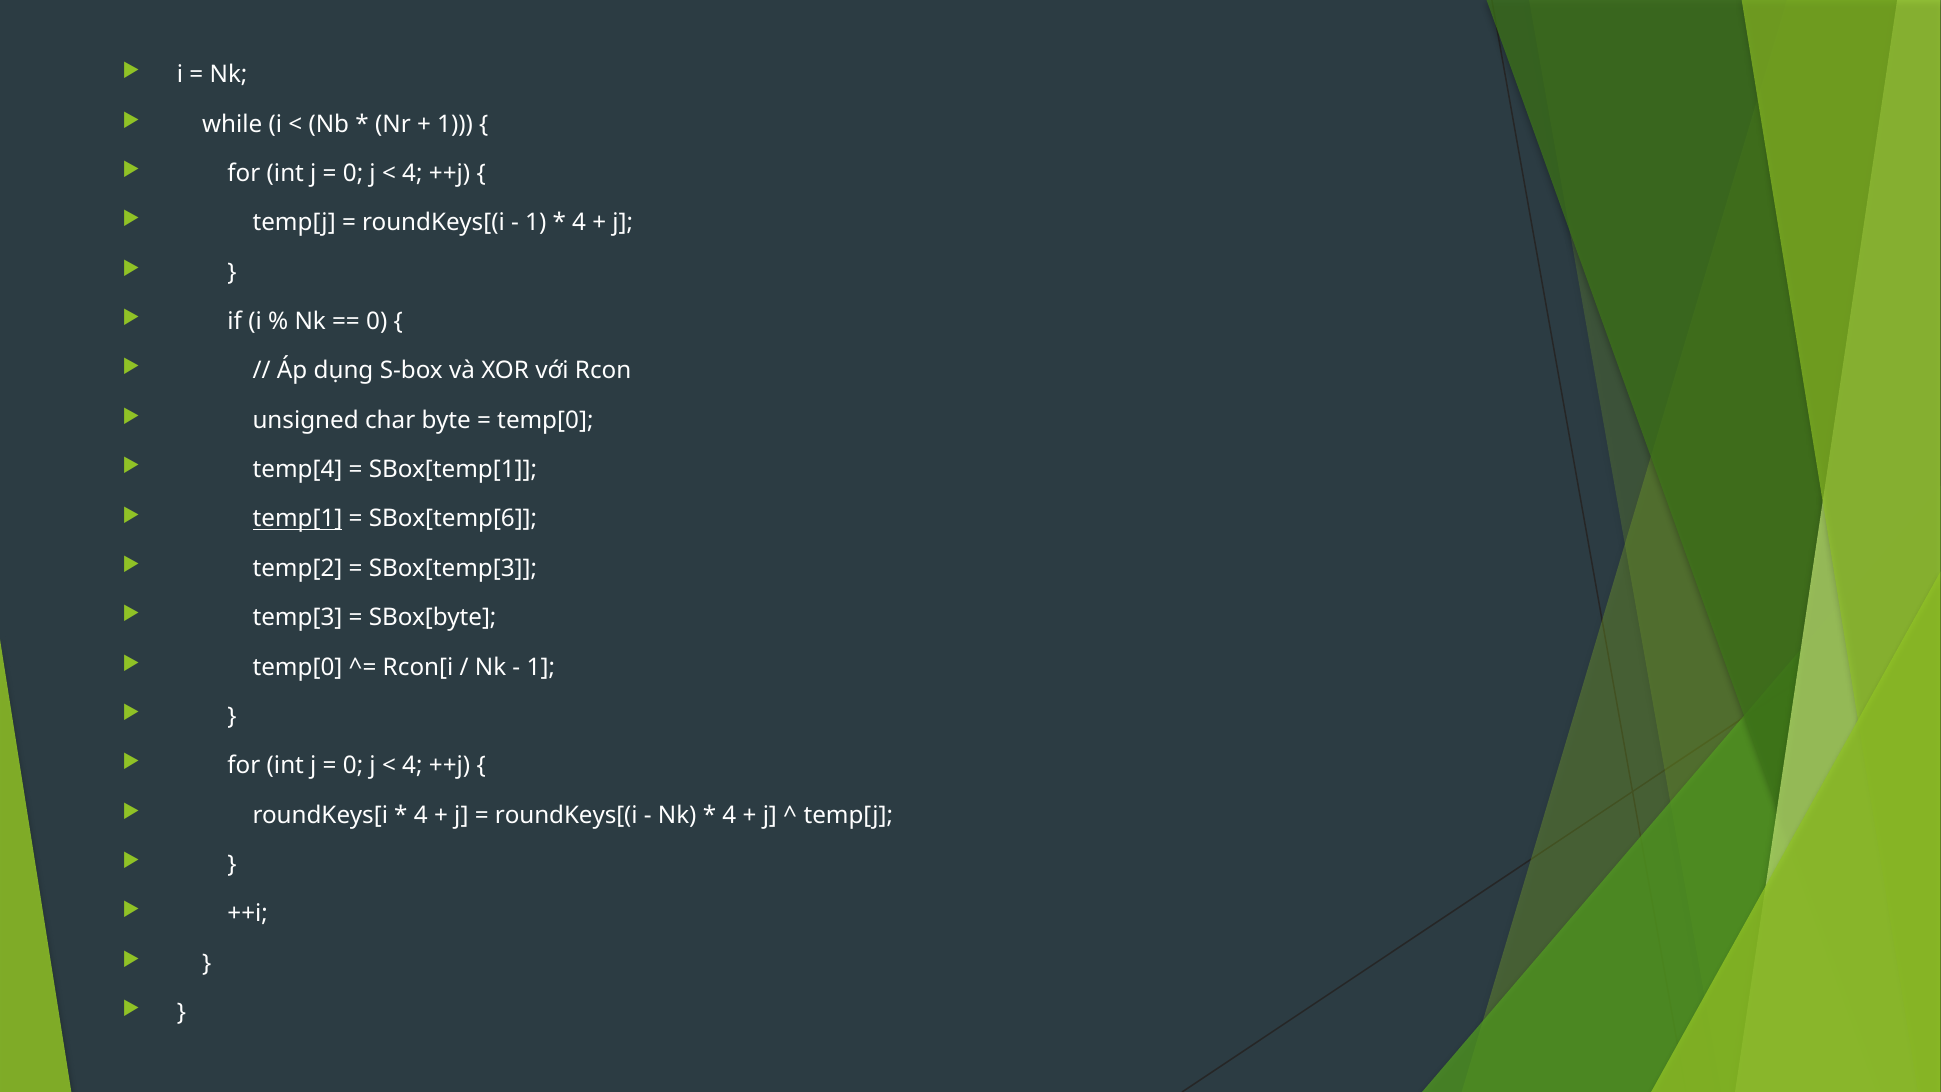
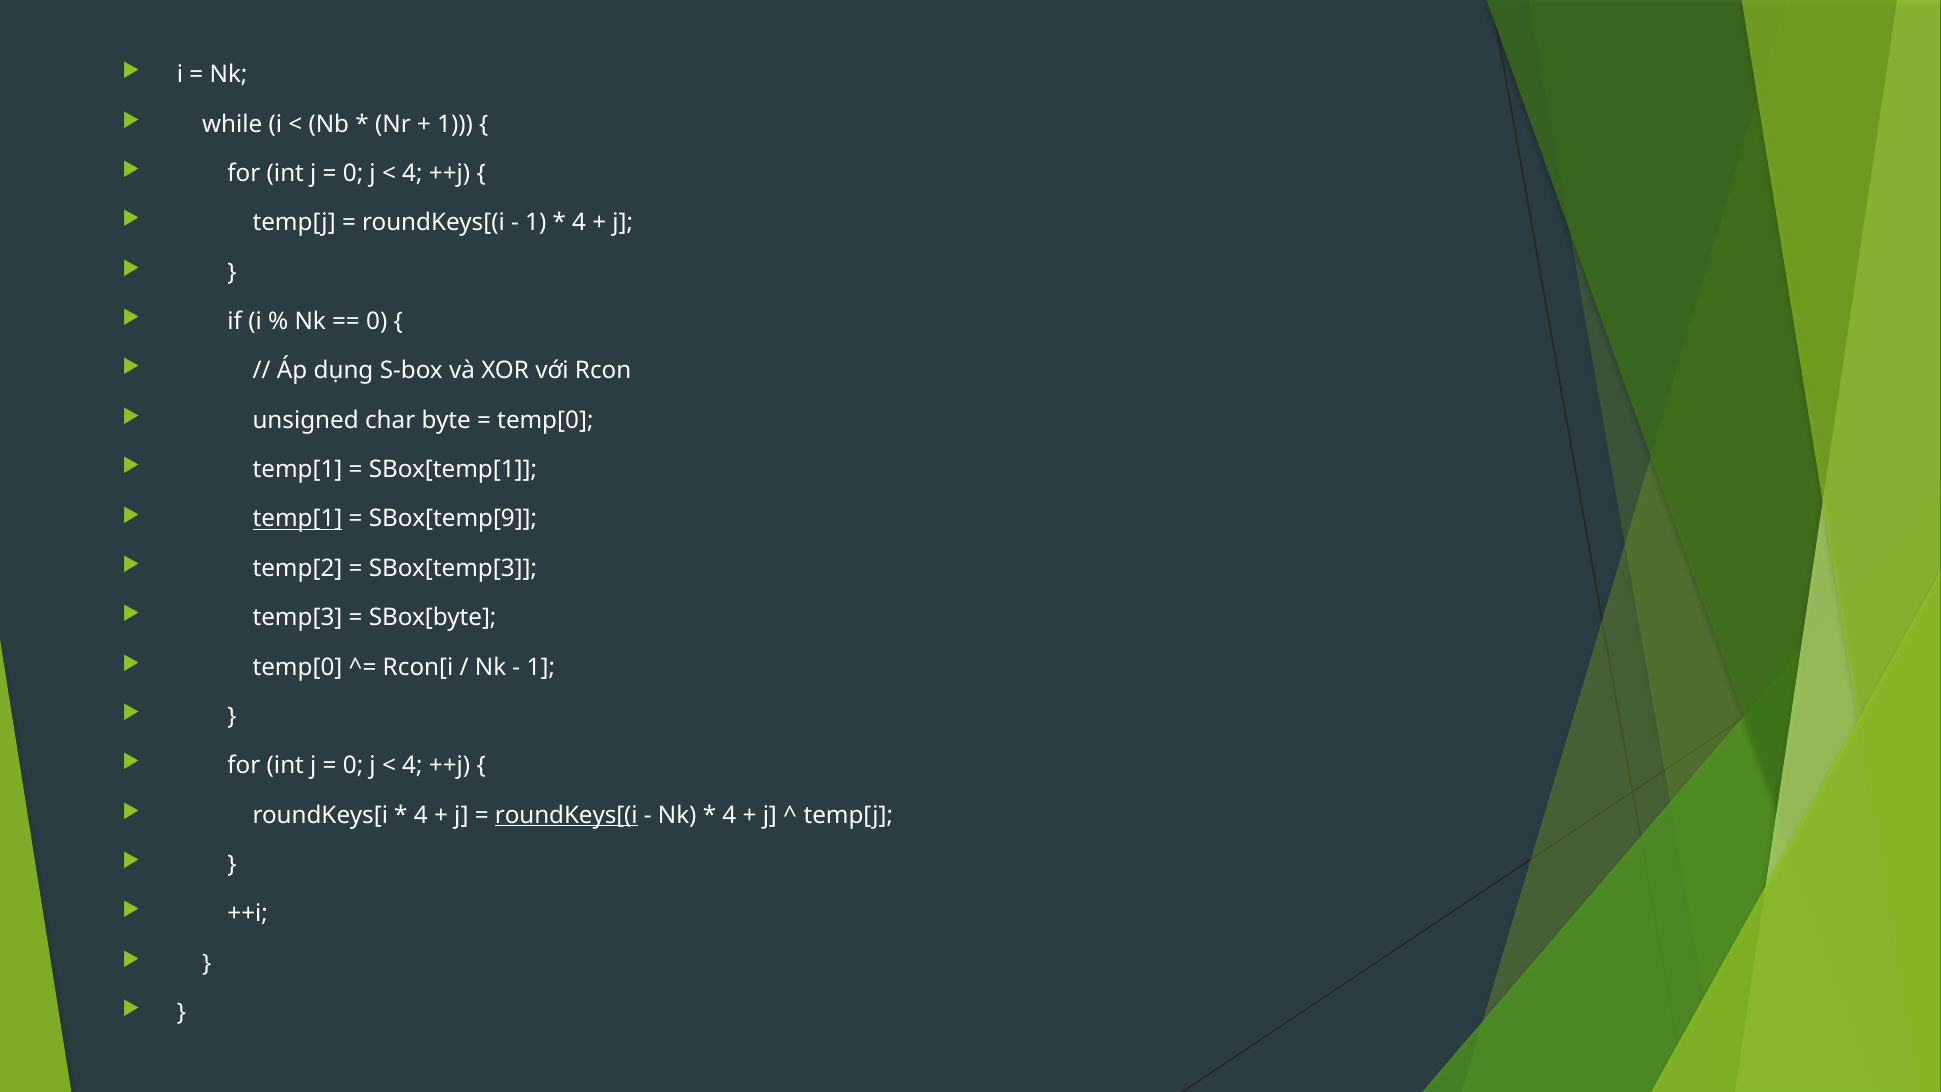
temp[4 at (298, 470): temp[4 -> temp[1
SBox[temp[6: SBox[temp[6 -> SBox[temp[9
roundKeys[(i at (566, 815) underline: none -> present
